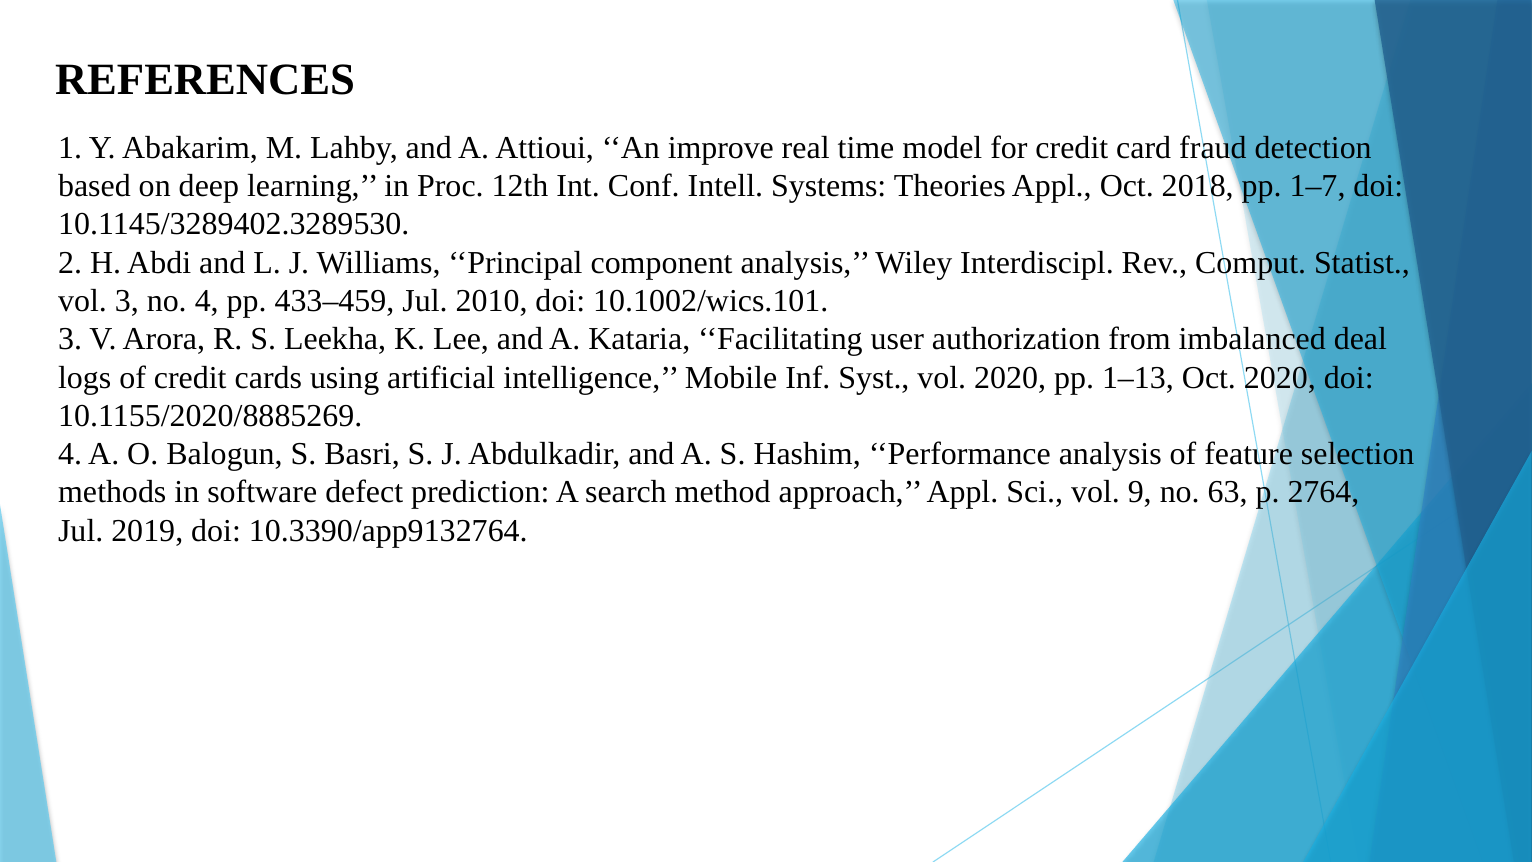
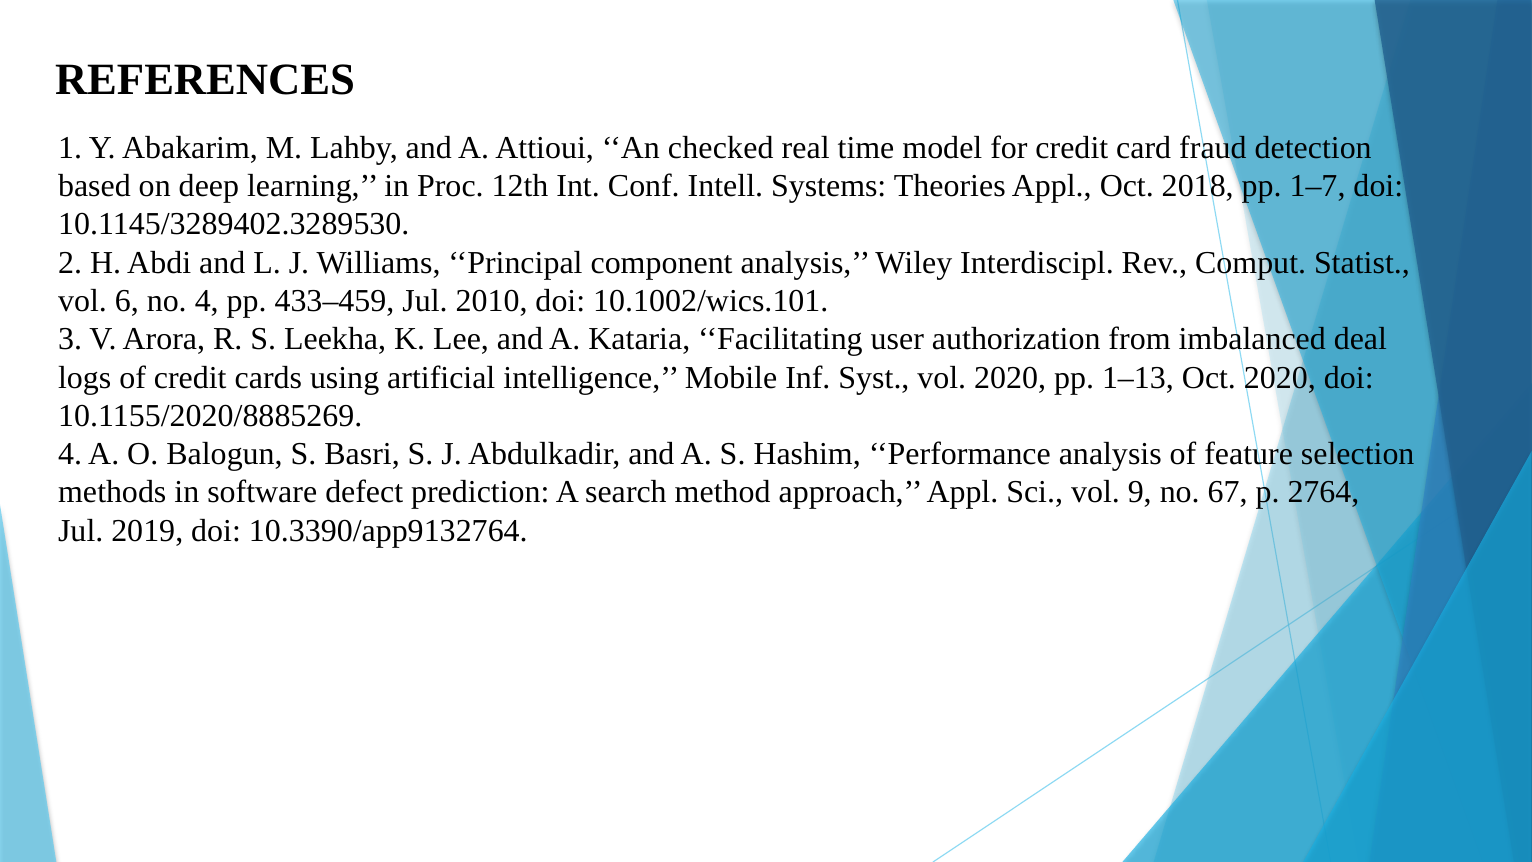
improve: improve -> checked
vol 3: 3 -> 6
63: 63 -> 67
